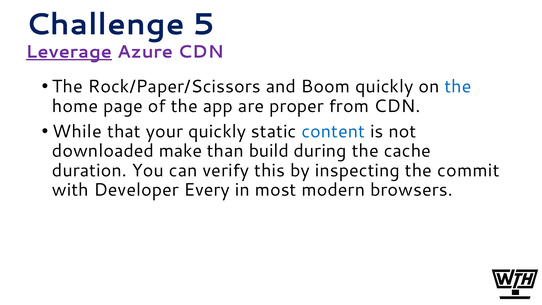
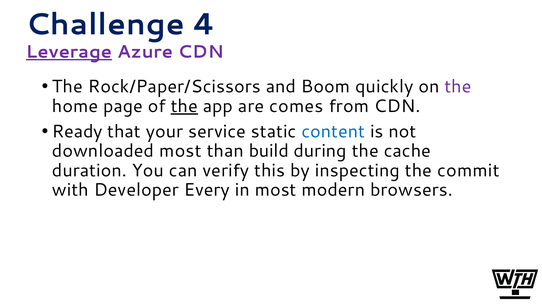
5: 5 -> 4
the at (458, 87) colour: blue -> purple
the at (184, 106) underline: none -> present
proper: proper -> comes
While: While -> Ready
your quickly: quickly -> service
downloaded make: make -> most
